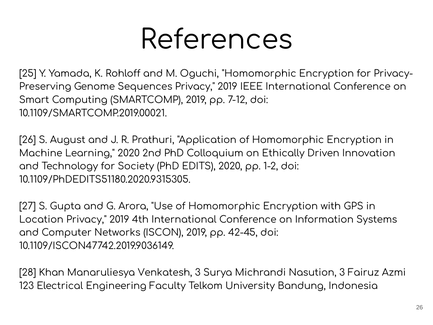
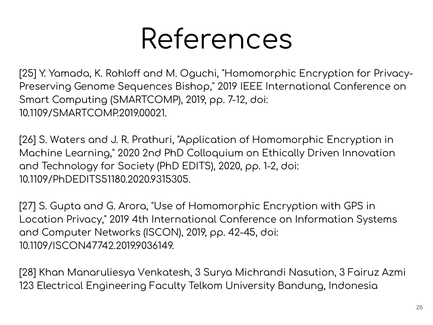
Sequences Privacy: Privacy -> Bishop
August: August -> Waters
